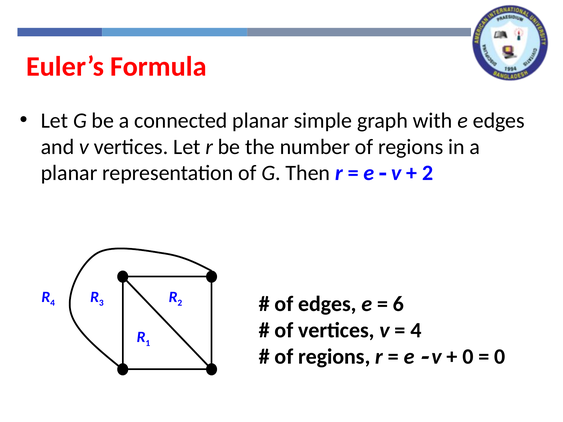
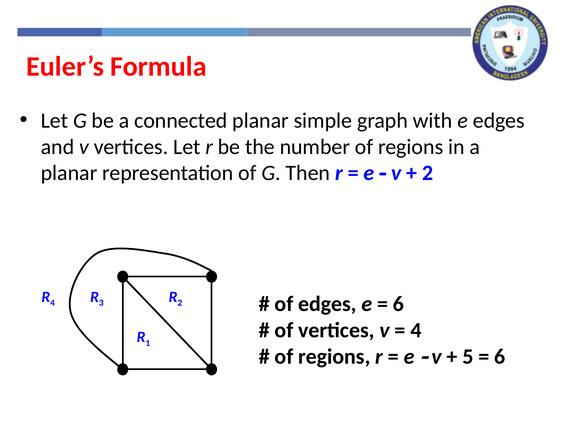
0 at (468, 357): 0 -> 5
0 at (500, 357): 0 -> 6
